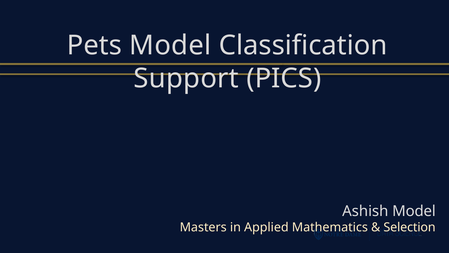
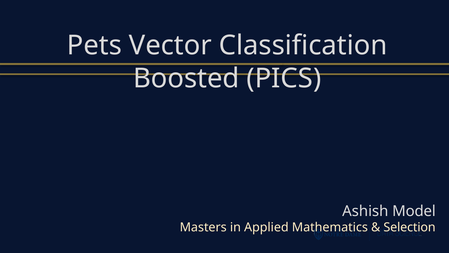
Pets Model: Model -> Vector
Support: Support -> Boosted
